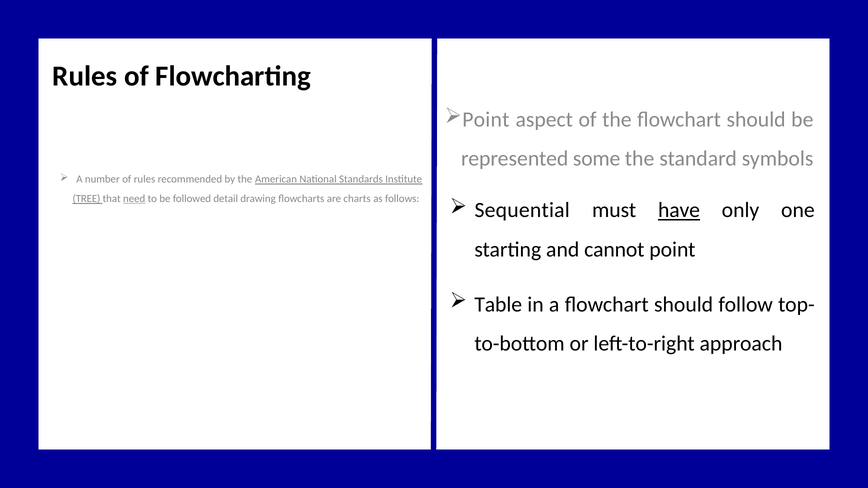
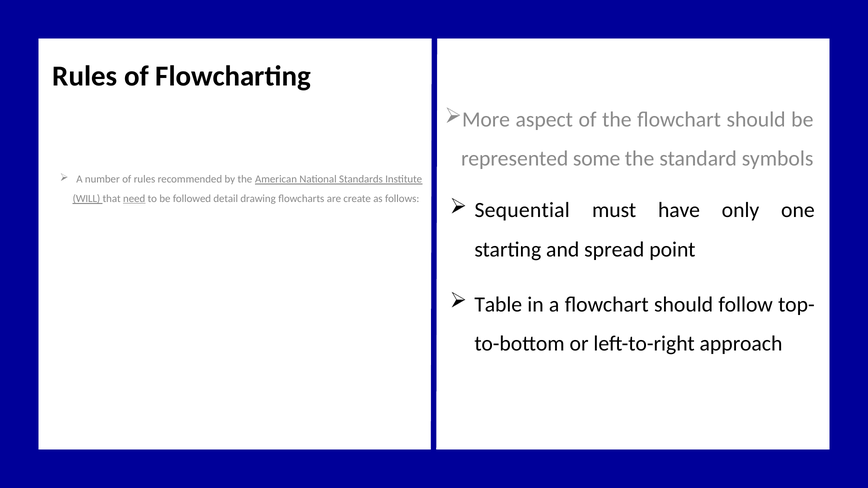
Point at (486, 119): Point -> More
TREE: TREE -> WILL
charts: charts -> create
have underline: present -> none
cannot: cannot -> spread
